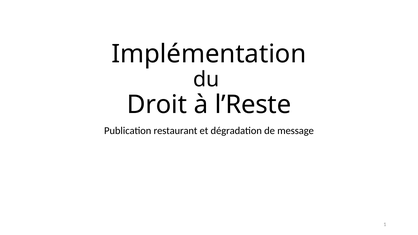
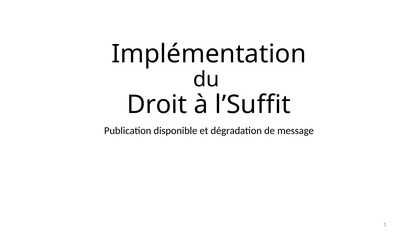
l’Reste: l’Reste -> l’Suffit
restaurant: restaurant -> disponible
